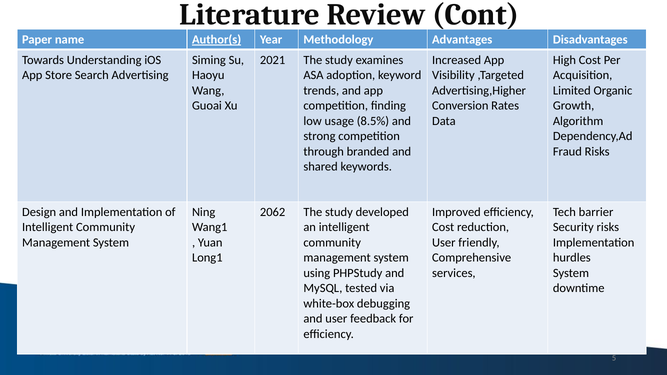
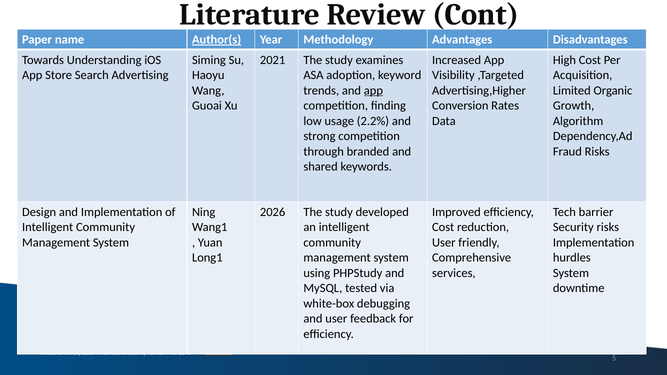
app at (373, 90) underline: none -> present
8.5%: 8.5% -> 2.2%
2062: 2062 -> 2026
